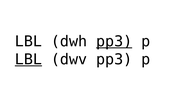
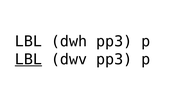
pp3 at (114, 41) underline: present -> none
